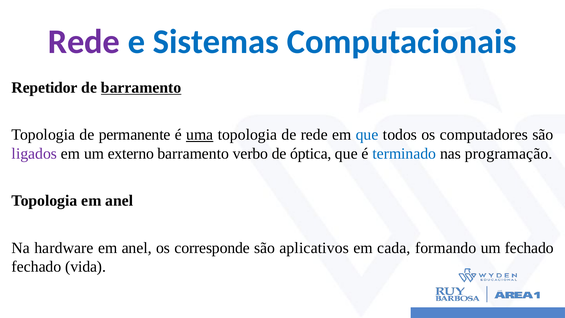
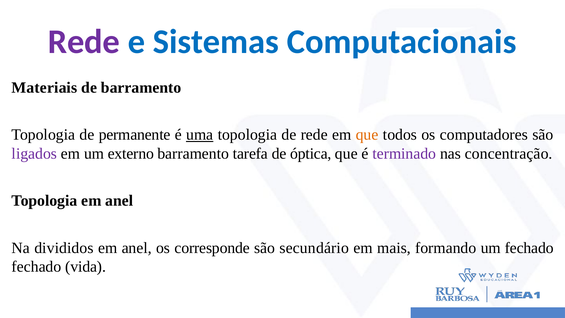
Repetidor: Repetidor -> Materiais
barramento at (141, 88) underline: present -> none
que at (367, 135) colour: blue -> orange
verbo: verbo -> tarefa
terminado colour: blue -> purple
programação: programação -> concentração
hardware: hardware -> divididos
aplicativos: aplicativos -> secundário
cada: cada -> mais
